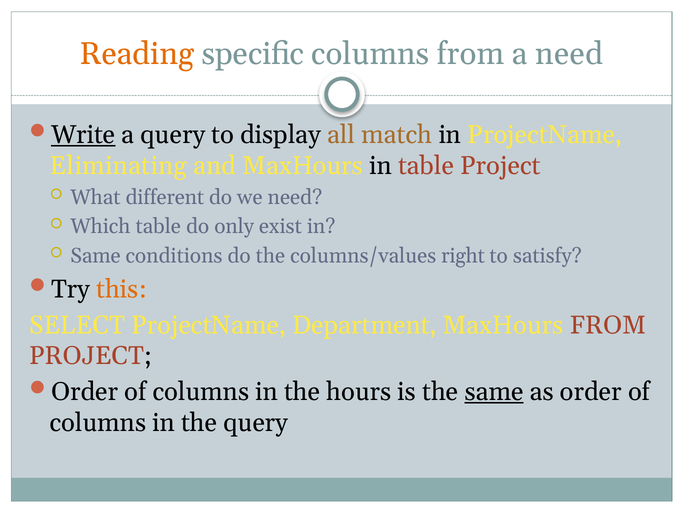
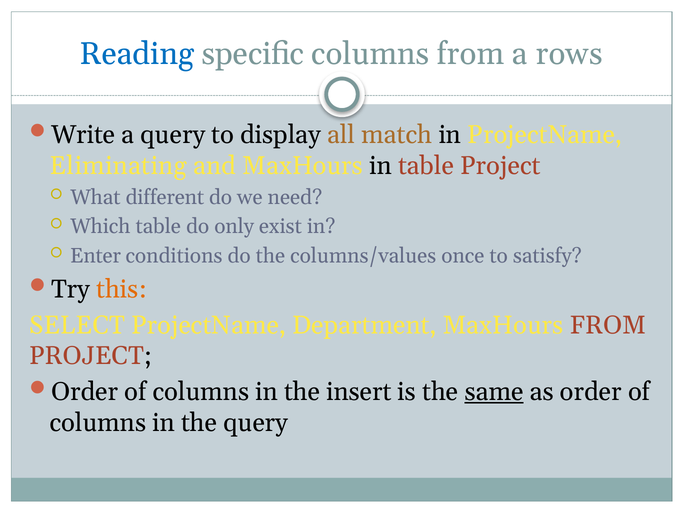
Reading colour: orange -> blue
a need: need -> rows
Write underline: present -> none
Same at (95, 256): Same -> Enter
right: right -> once
hours: hours -> insert
